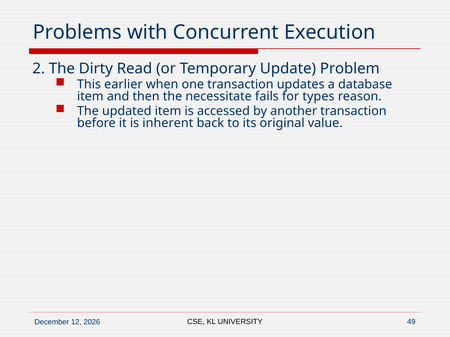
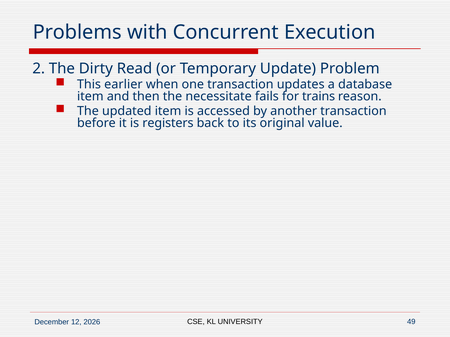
types: types -> trains
inherent: inherent -> registers
